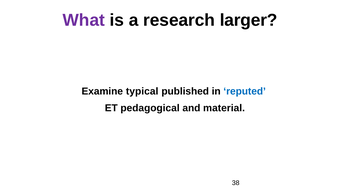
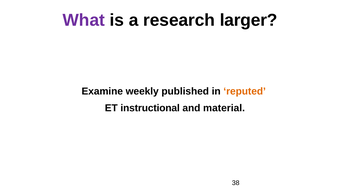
typical: typical -> weekly
reputed colour: blue -> orange
pedagogical: pedagogical -> instructional
